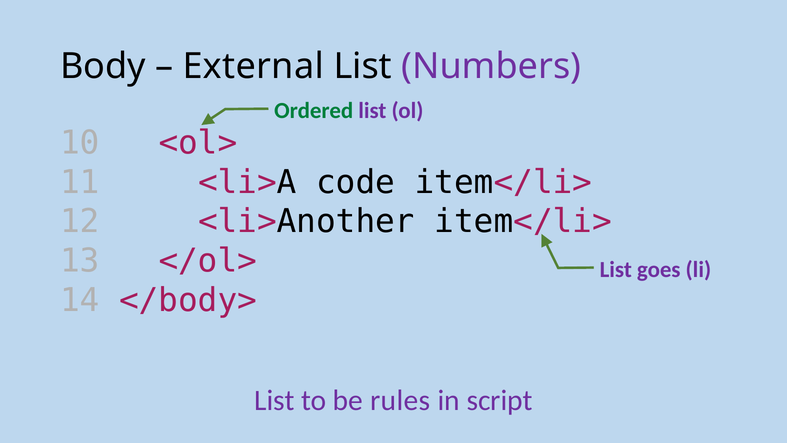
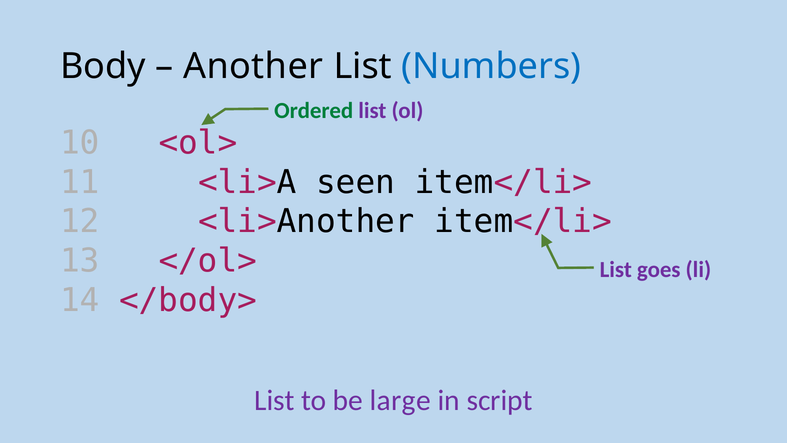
External: External -> Another
Numbers colour: purple -> blue
code: code -> seen
rules: rules -> large
